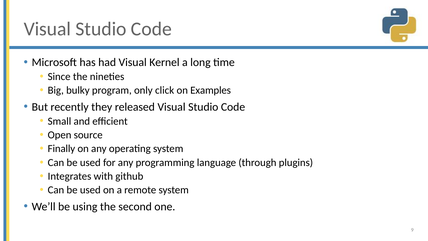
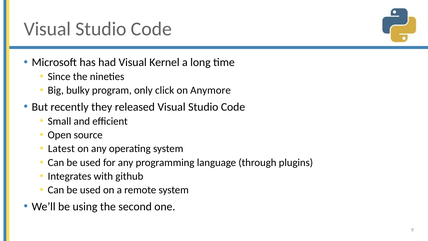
Examples: Examples -> Anymore
Finally: Finally -> Latest
